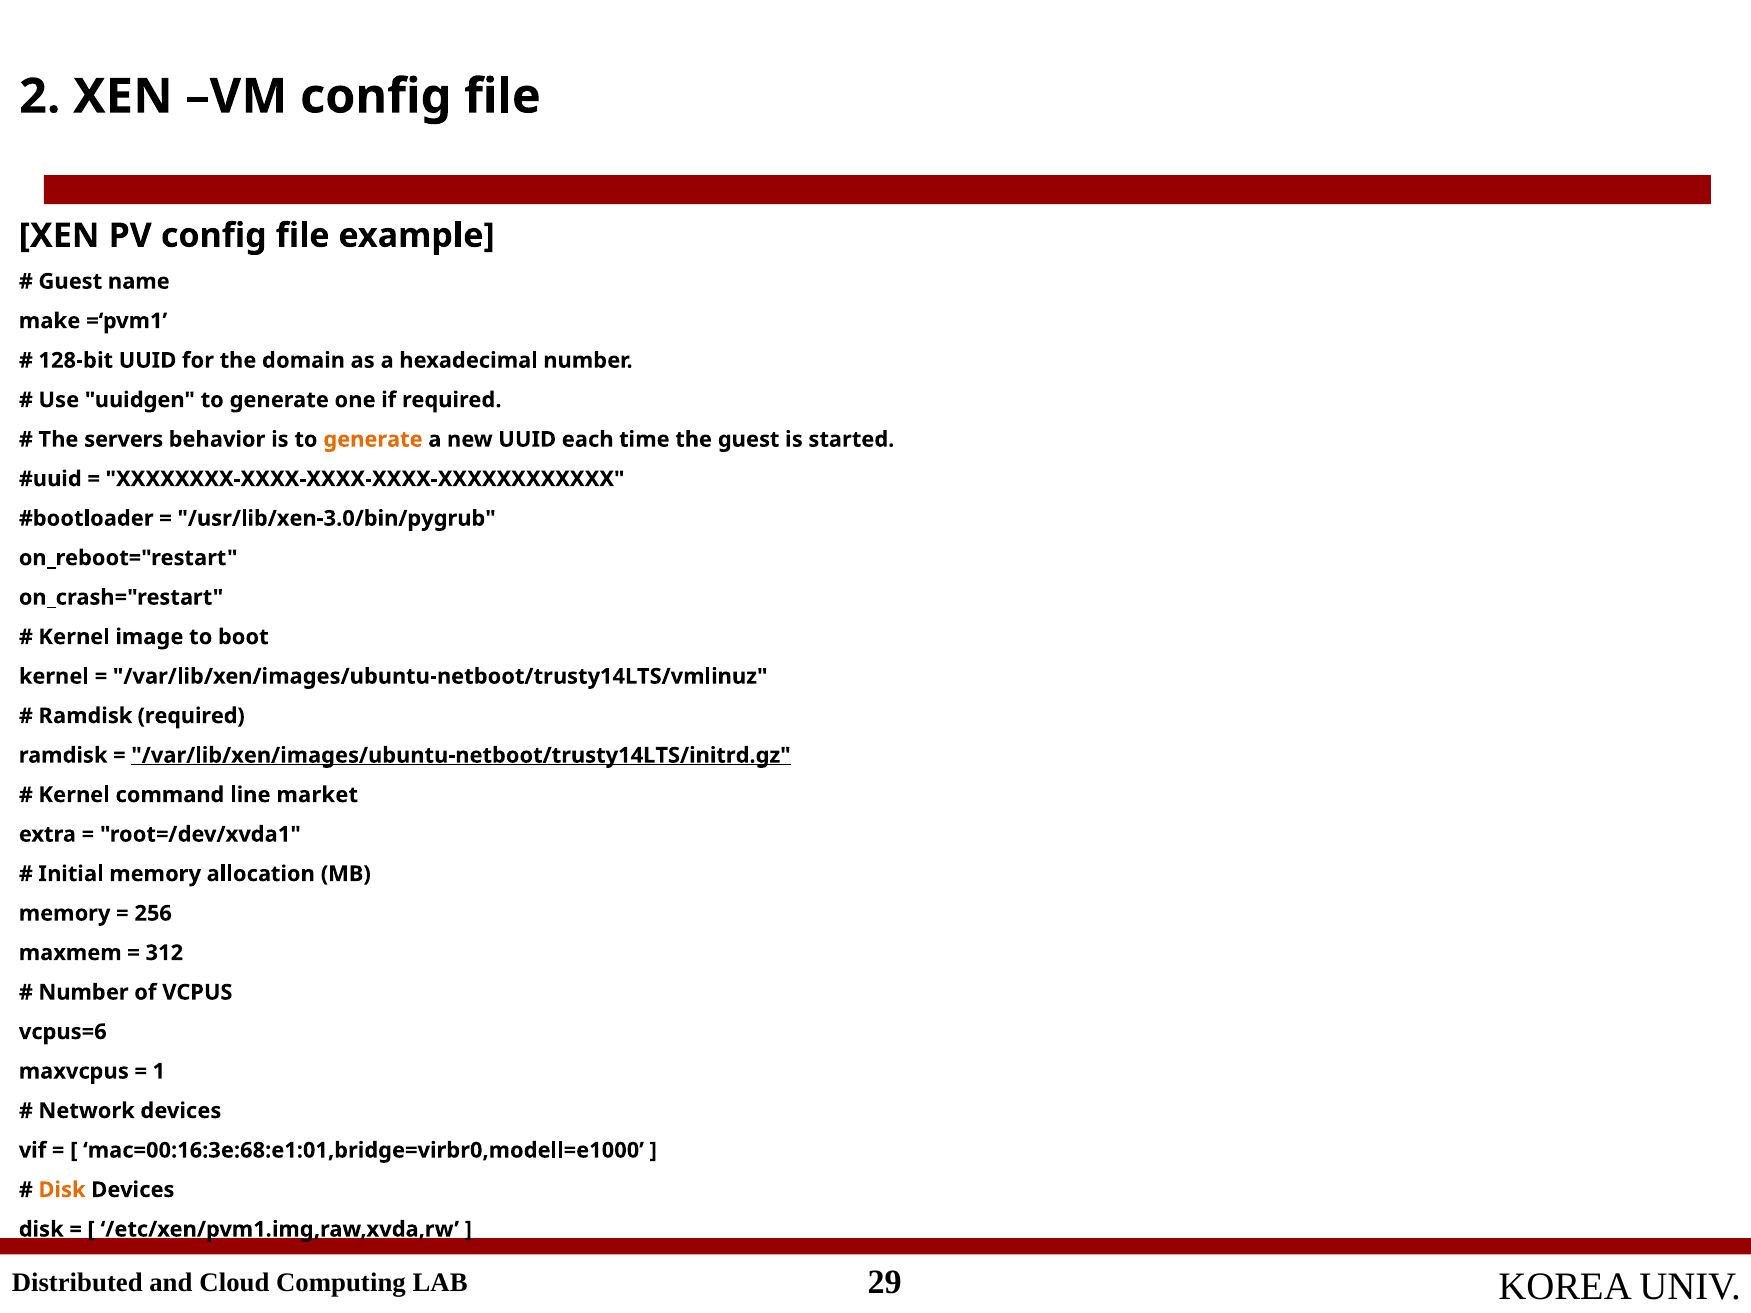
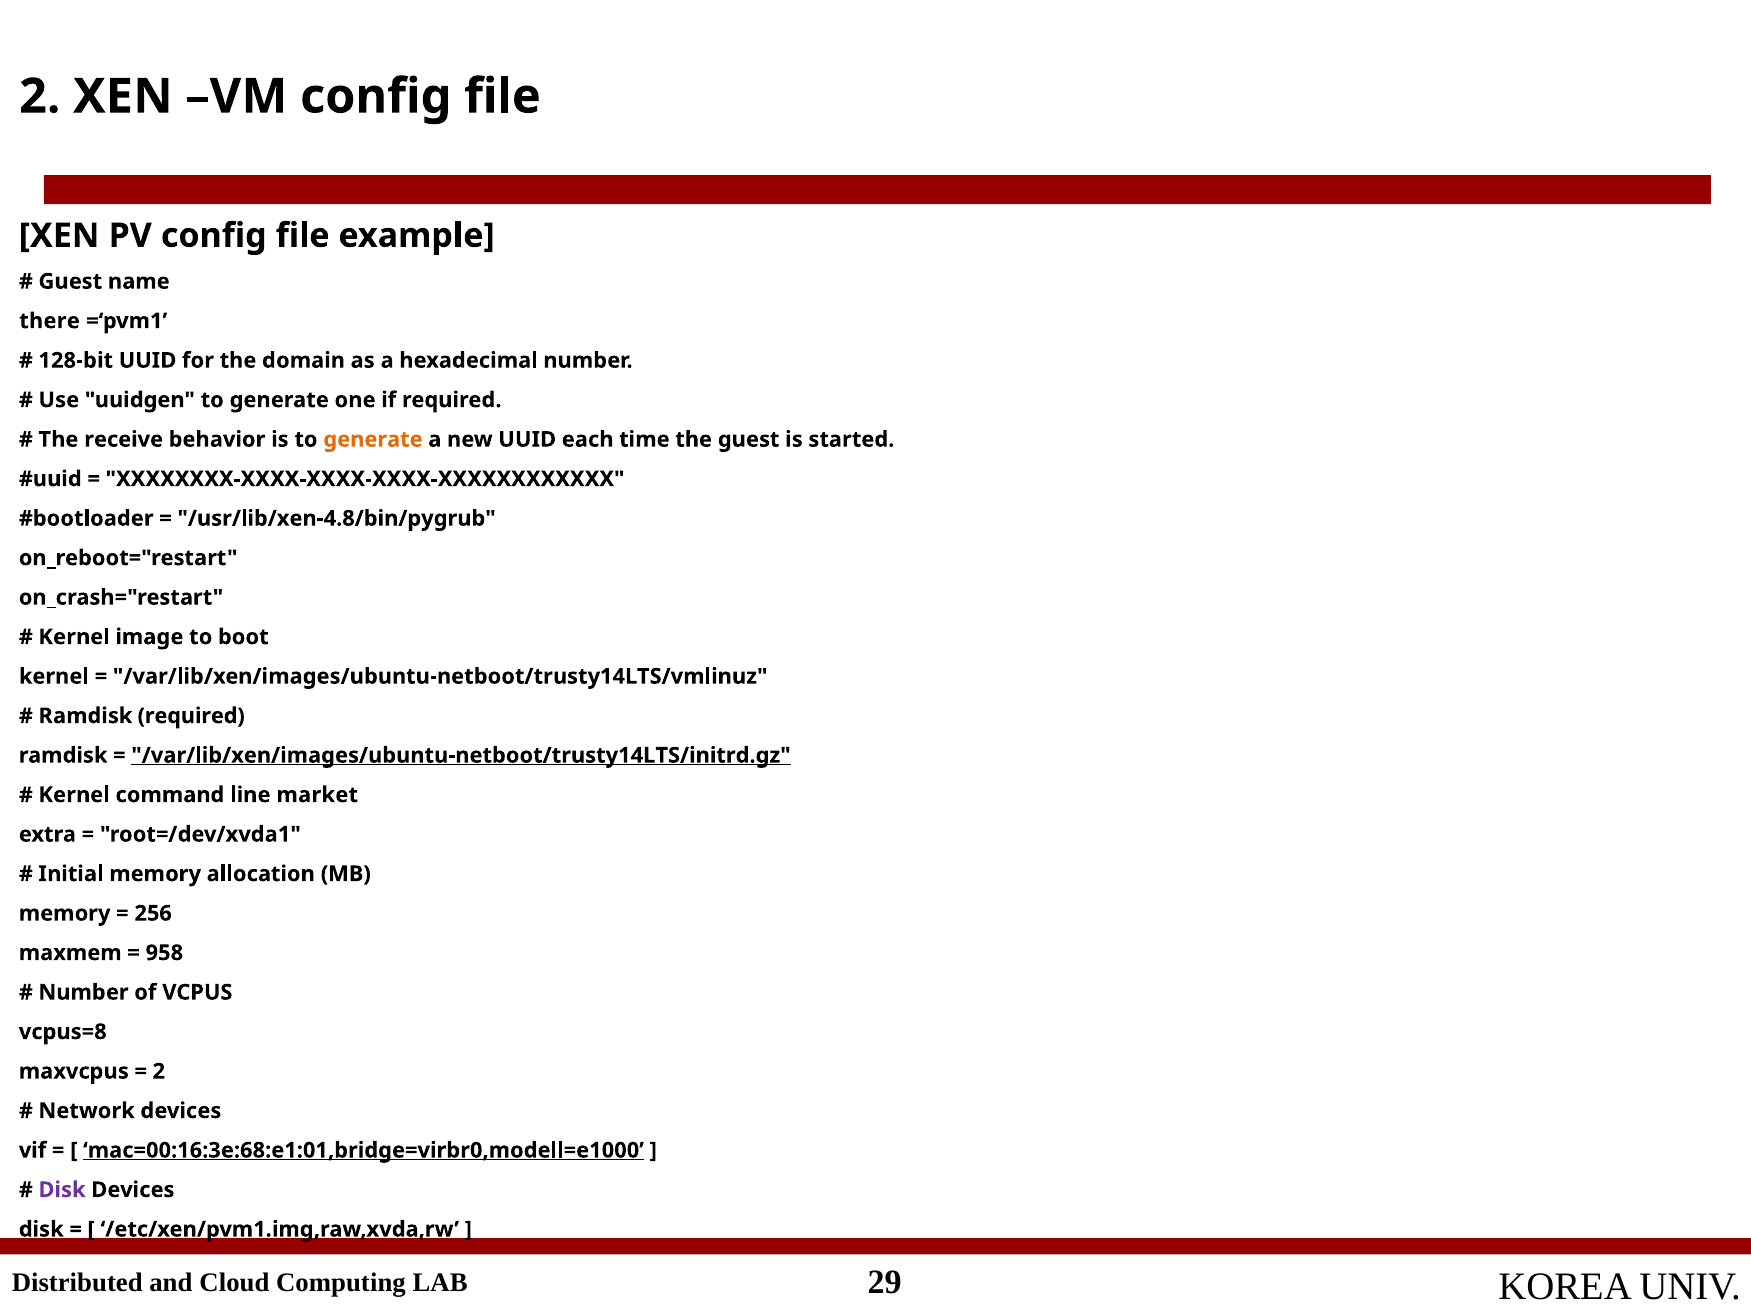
make: make -> there
servers: servers -> receive
/usr/lib/xen-3.0/bin/pygrub: /usr/lib/xen-3.0/bin/pygrub -> /usr/lib/xen-4.8/bin/pygrub
312: 312 -> 958
vcpus=6: vcpus=6 -> vcpus=8
1 at (159, 1072): 1 -> 2
mac=00:16:3e:68:e1:01,bridge=virbr0,modell=e1000 underline: none -> present
Disk at (62, 1190) colour: orange -> purple
